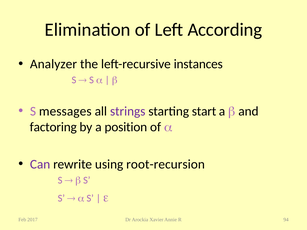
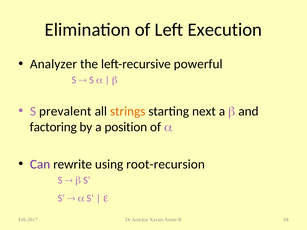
According: According -> Execution
instances: instances -> powerful
messages: messages -> prevalent
strings colour: purple -> orange
start: start -> next
